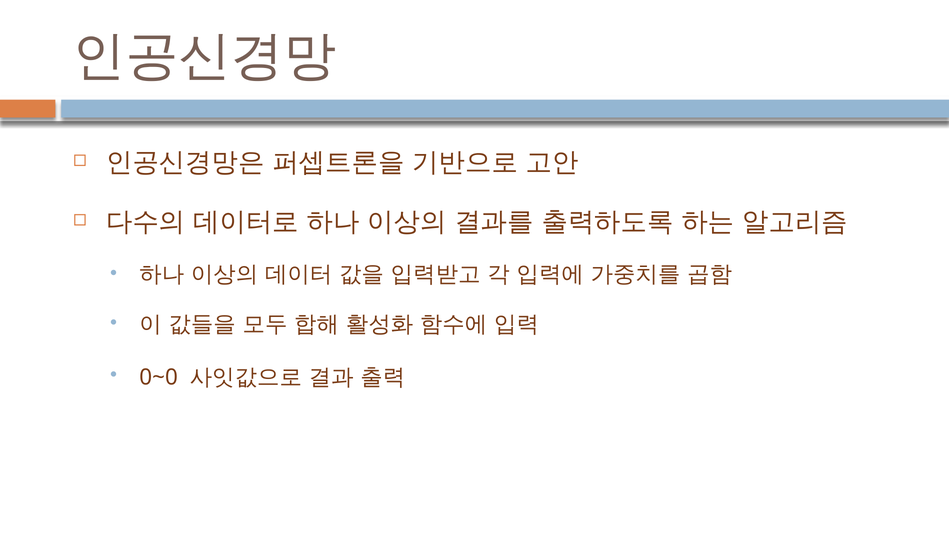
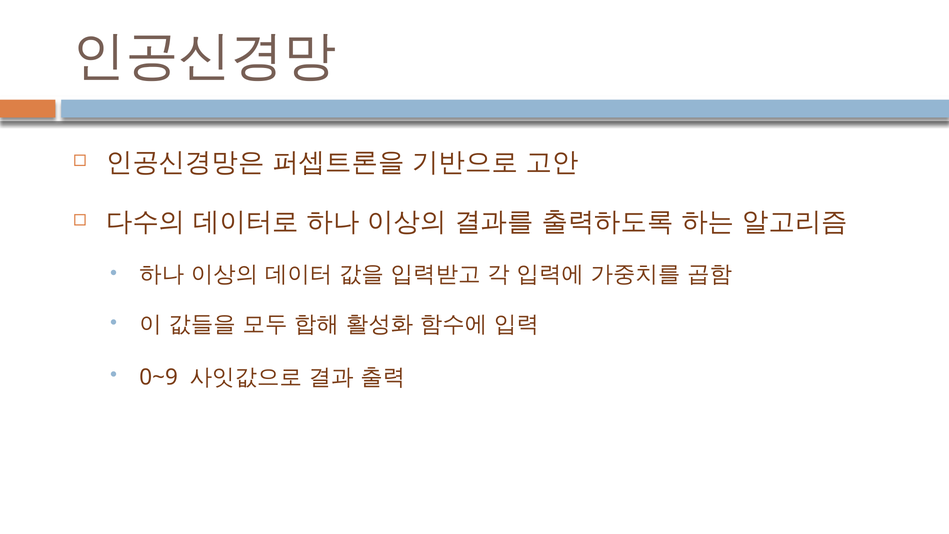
0~0: 0~0 -> 0~9
